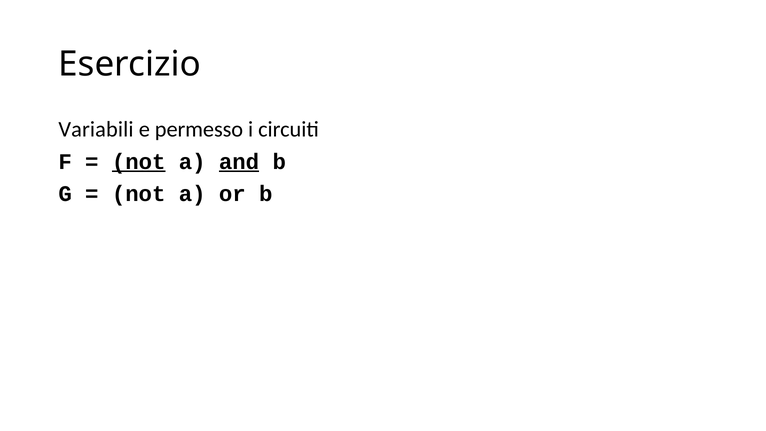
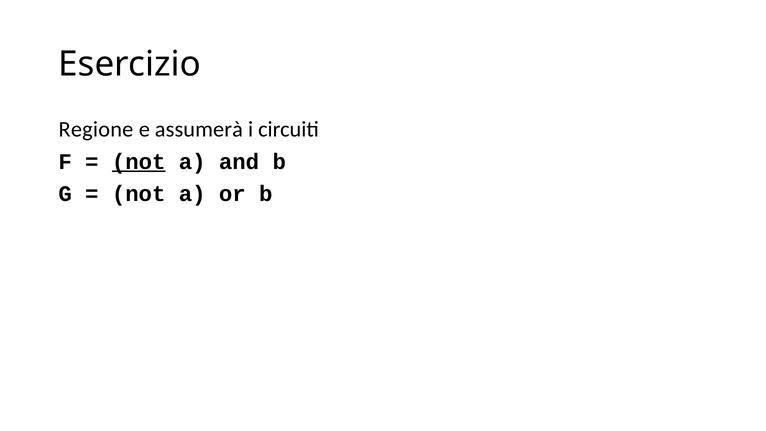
Variabili: Variabili -> Regione
permesso: permesso -> assumerà
and underline: present -> none
